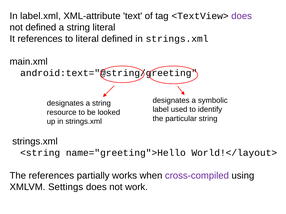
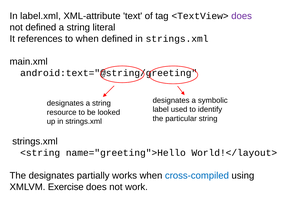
to literal: literal -> when
The references: references -> designates
cross-compiled colour: purple -> blue
Settings: Settings -> Exercise
